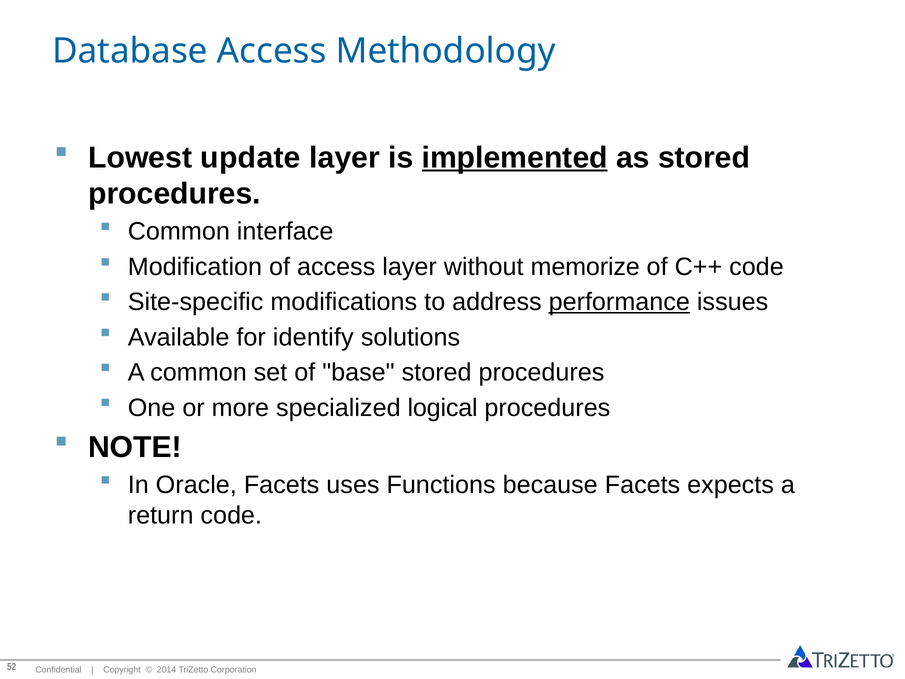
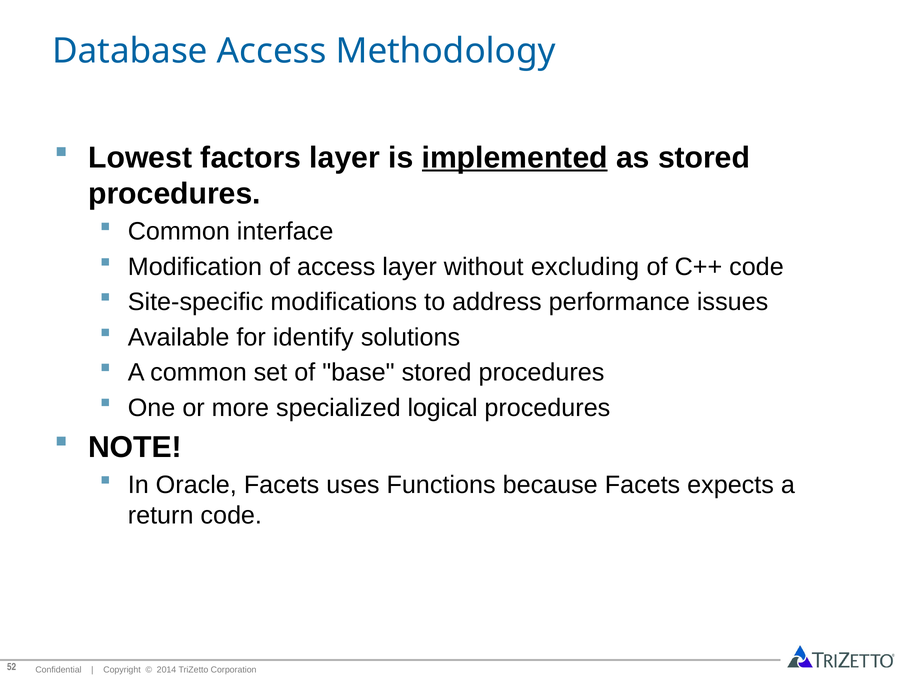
update: update -> factors
memorize: memorize -> excluding
performance underline: present -> none
